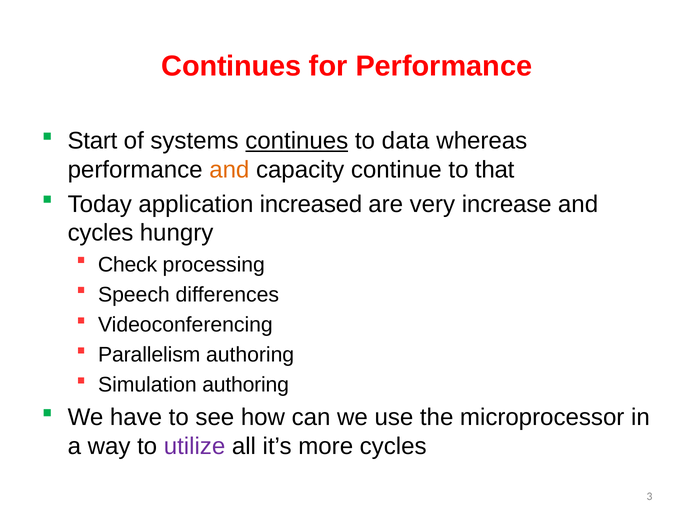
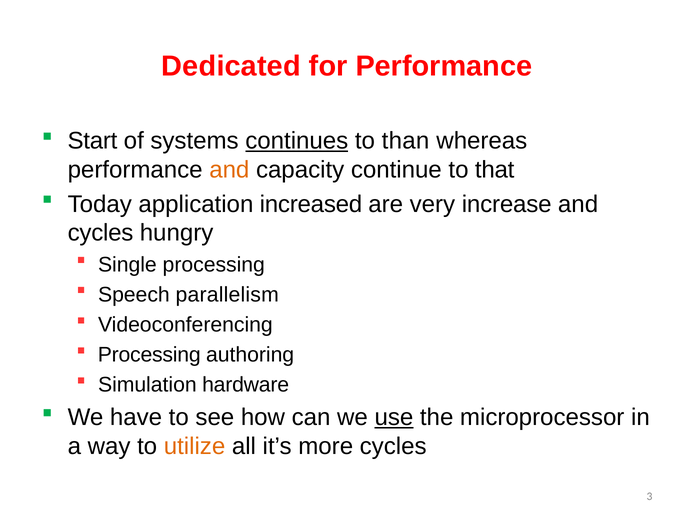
Continues at (231, 66): Continues -> Dedicated
data: data -> than
Check: Check -> Single
differences: differences -> parallelism
Parallelism at (149, 355): Parallelism -> Processing
Simulation authoring: authoring -> hardware
use underline: none -> present
utilize colour: purple -> orange
